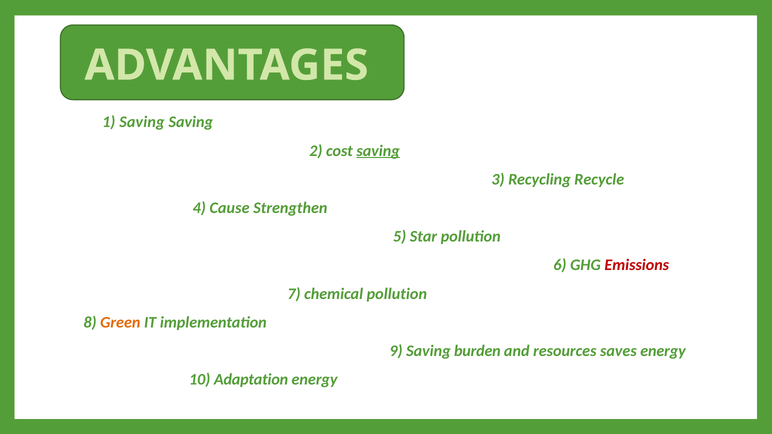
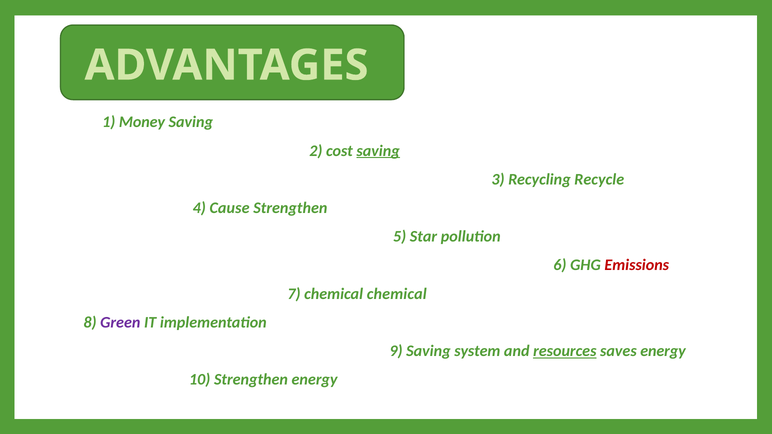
1 Saving: Saving -> Money
chemical pollution: pollution -> chemical
Green colour: orange -> purple
burden: burden -> system
resources underline: none -> present
10 Adaptation: Adaptation -> Strengthen
